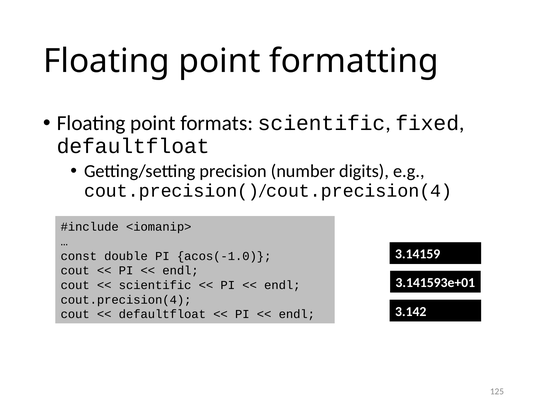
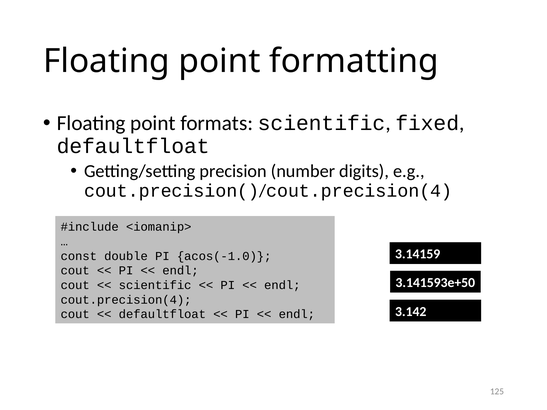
3.141593e+01: 3.141593e+01 -> 3.141593e+50
